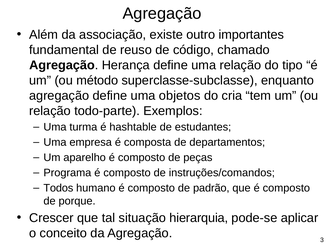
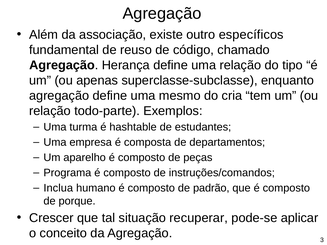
importantes: importantes -> específicos
método: método -> apenas
objetos: objetos -> mesmo
Todos: Todos -> Inclua
hierarquia: hierarquia -> recuperar
